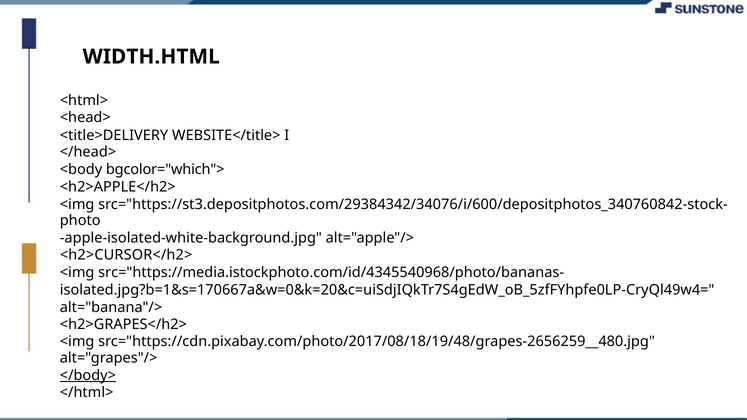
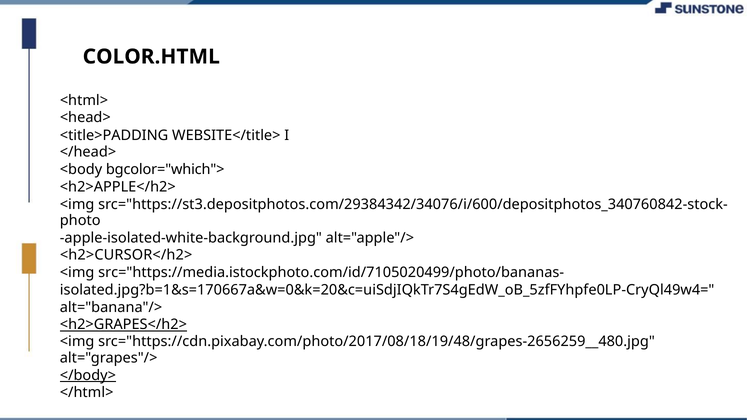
WIDTH.HTML: WIDTH.HTML -> COLOR.HTML
<title>DELIVERY: <title>DELIVERY -> <title>PADDING
src="https://media.istockphoto.com/id/4345540968/photo/bananas-: src="https://media.istockphoto.com/id/4345540968/photo/bananas- -> src="https://media.istockphoto.com/id/7105020499/photo/bananas-
<h2>GRAPES</h2> underline: none -> present
